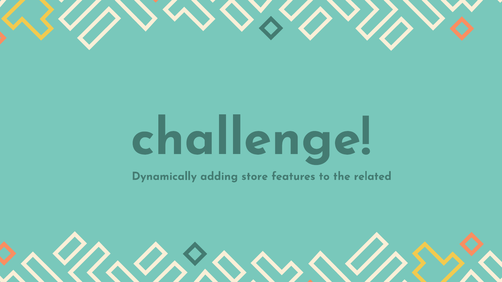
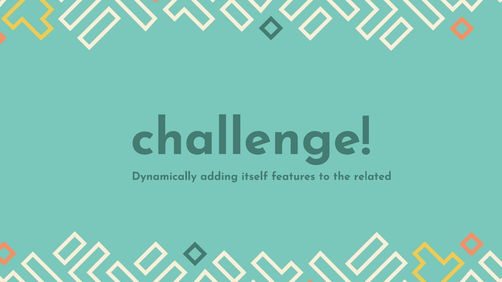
store: store -> itself
